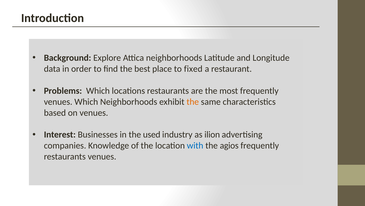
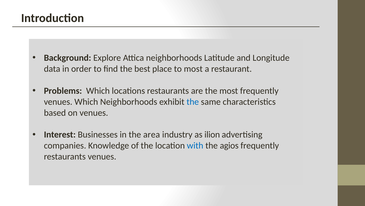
to fixed: fixed -> most
the at (193, 101) colour: orange -> blue
used: used -> area
